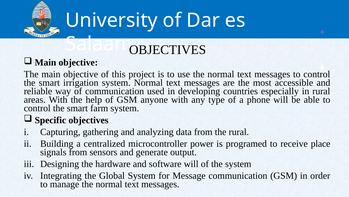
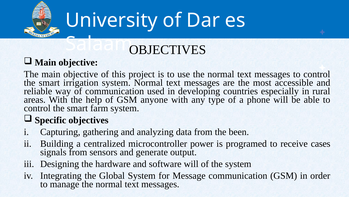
the rural: rural -> been
place: place -> cases
